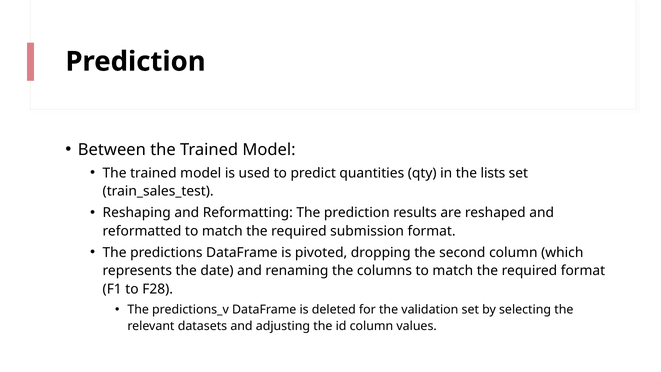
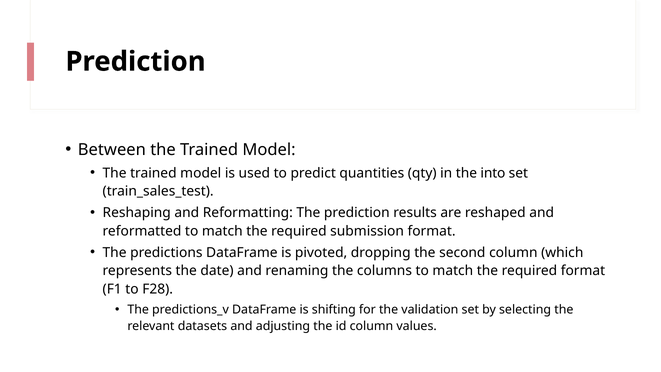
lists: lists -> into
deleted: deleted -> shifting
